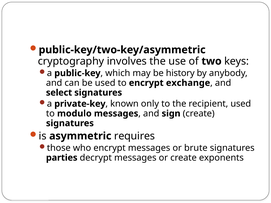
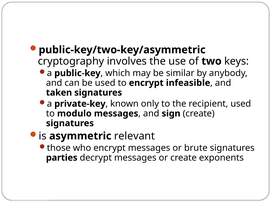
history: history -> similar
exchange: exchange -> infeasible
select: select -> taken
requires: requires -> relevant
